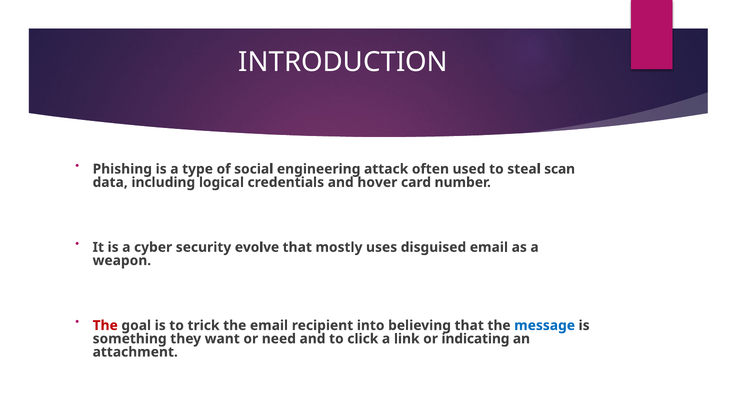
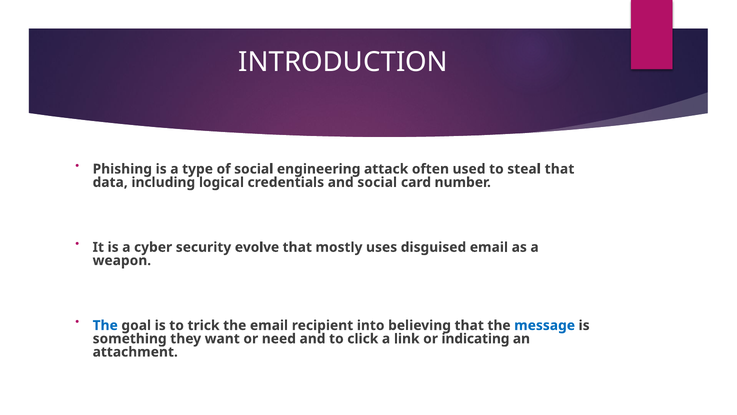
steal scan: scan -> that
and hover: hover -> social
The at (105, 325) colour: red -> blue
